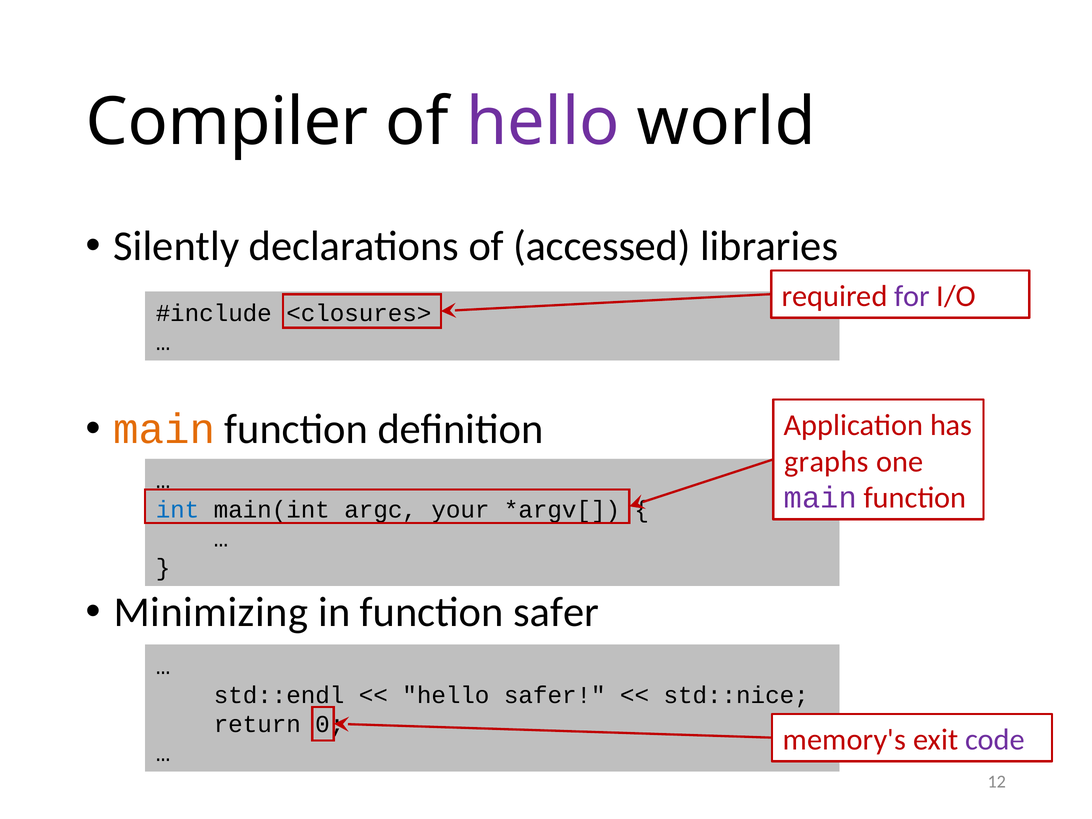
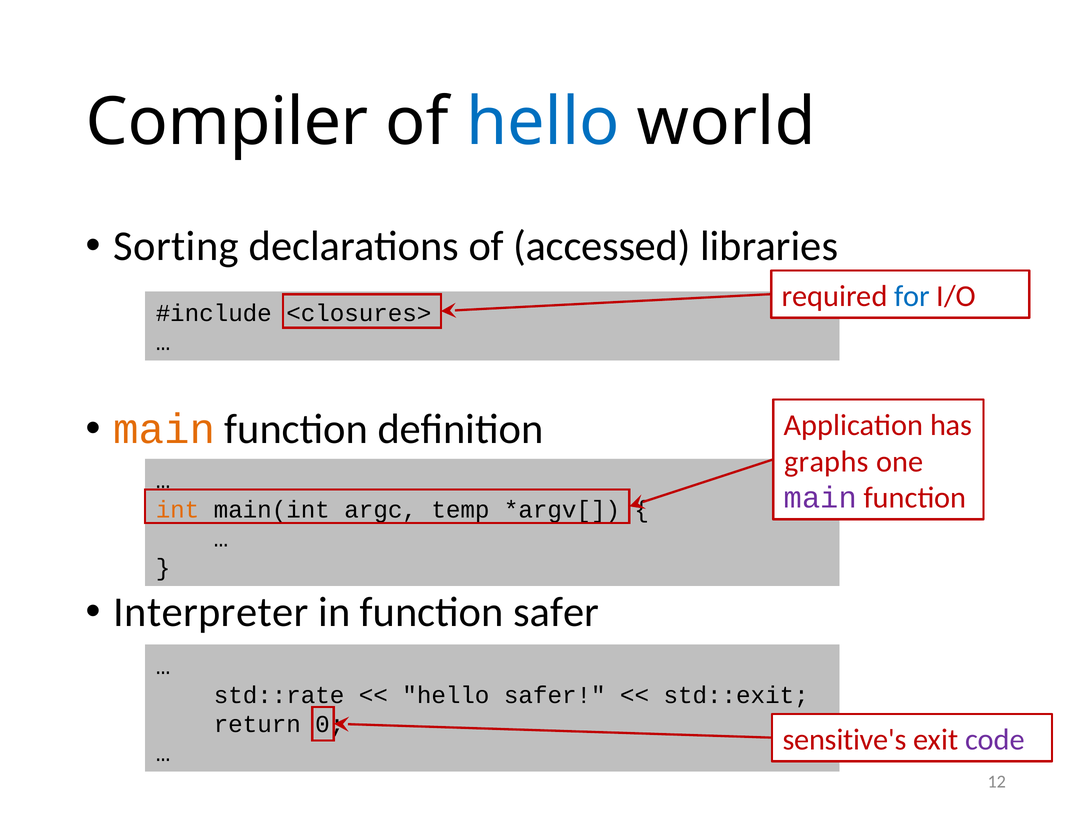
hello at (543, 122) colour: purple -> blue
Silently: Silently -> Sorting
for colour: purple -> blue
int colour: blue -> orange
your: your -> temp
Minimizing: Minimizing -> Interpreter
std::endl: std::endl -> std::rate
std::nice: std::nice -> std::exit
memory's: memory's -> sensitive's
